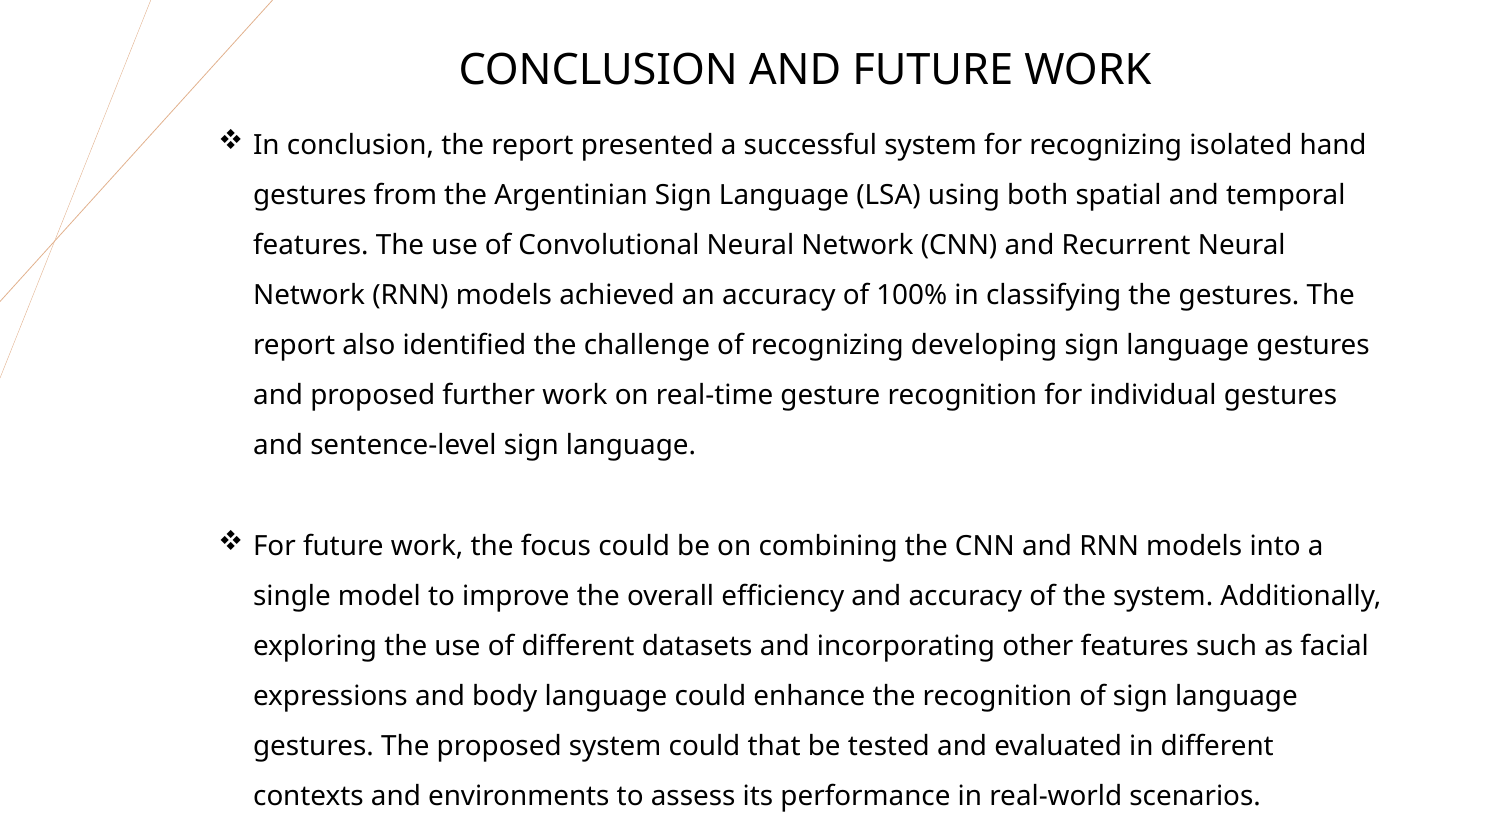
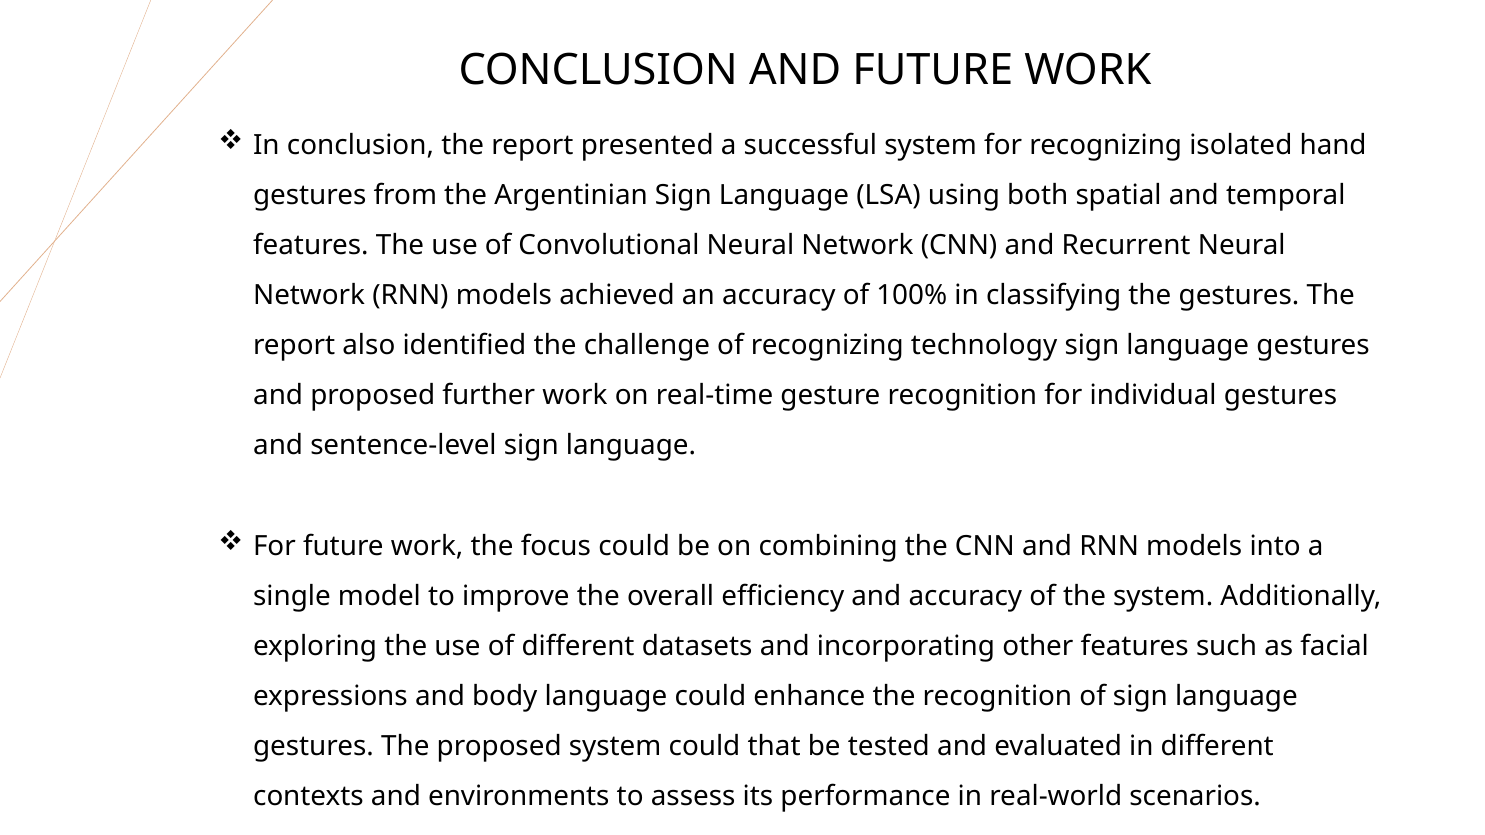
developing: developing -> technology
